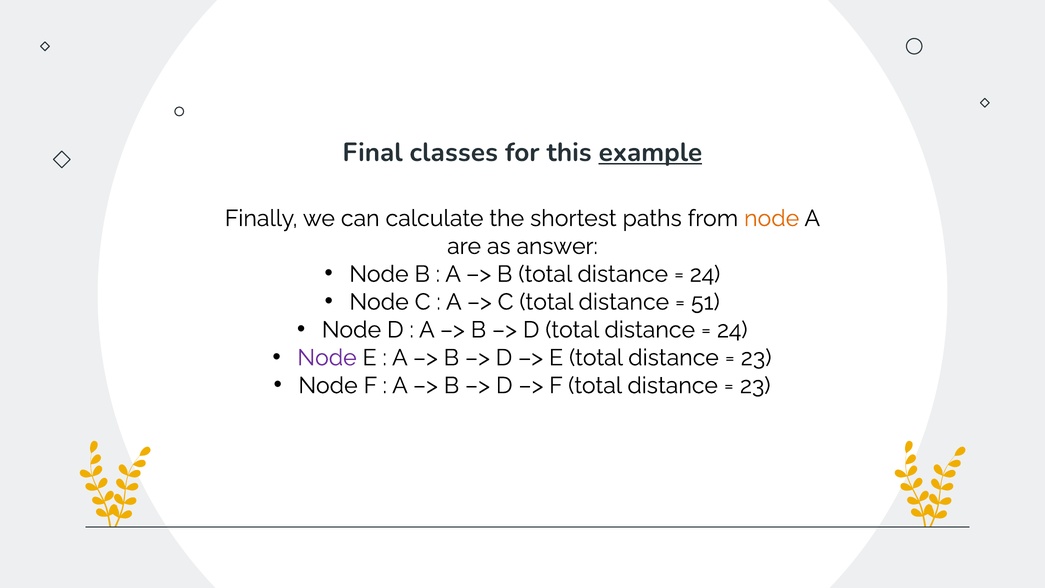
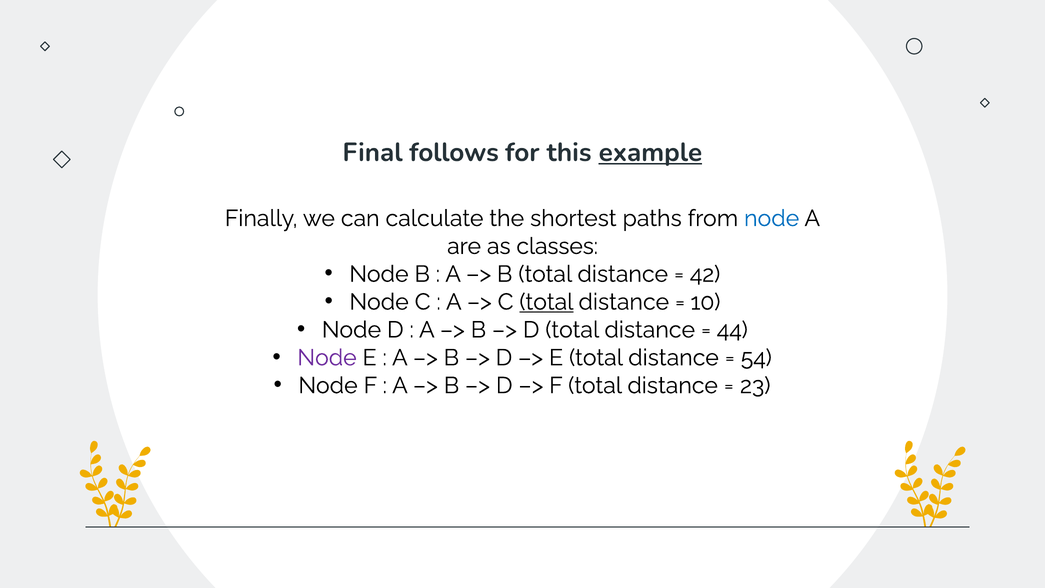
classes: classes -> follows
node at (772, 218) colour: orange -> blue
answer: answer -> classes
24 at (705, 274): 24 -> 42
total at (546, 302) underline: none -> present
51: 51 -> 10
24 at (732, 330): 24 -> 44
23 at (756, 358): 23 -> 54
